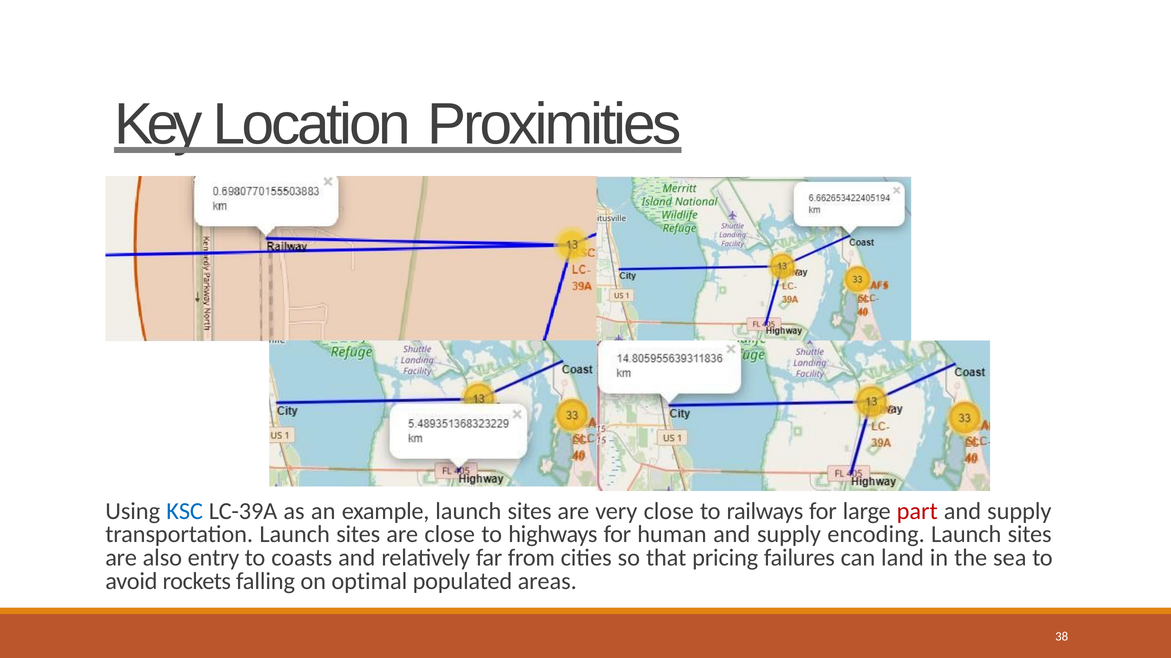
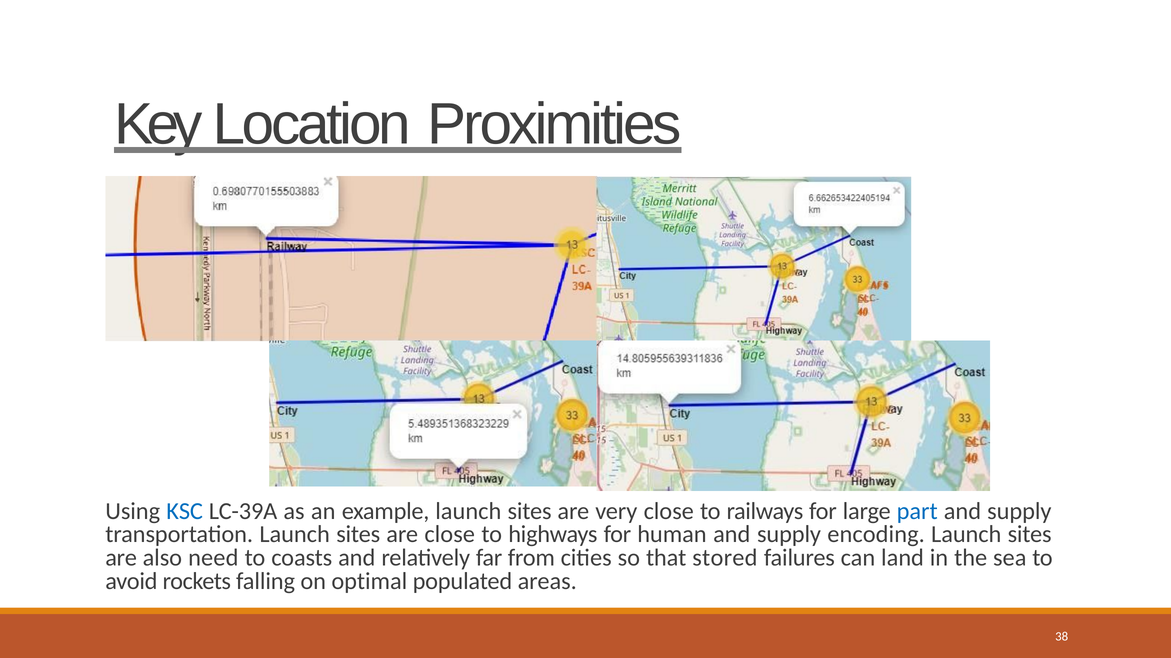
part colour: red -> blue
entry: entry -> need
pricing: pricing -> stored
